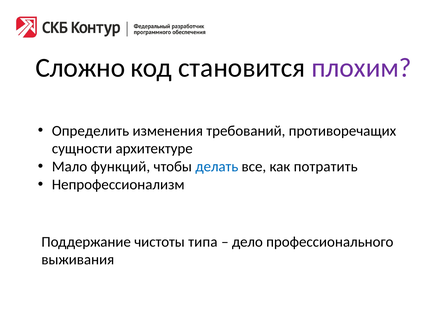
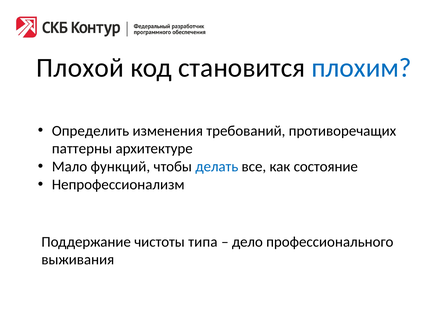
Сложно: Сложно -> Плохой
плохим colour: purple -> blue
сущности: сущности -> паттерны
потратить: потратить -> состояние
